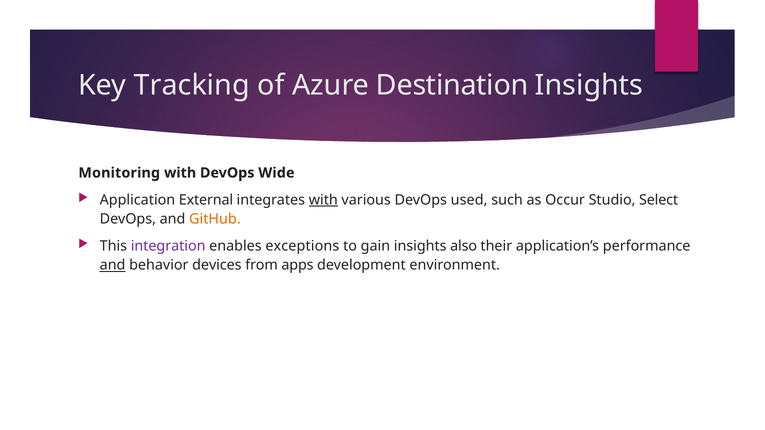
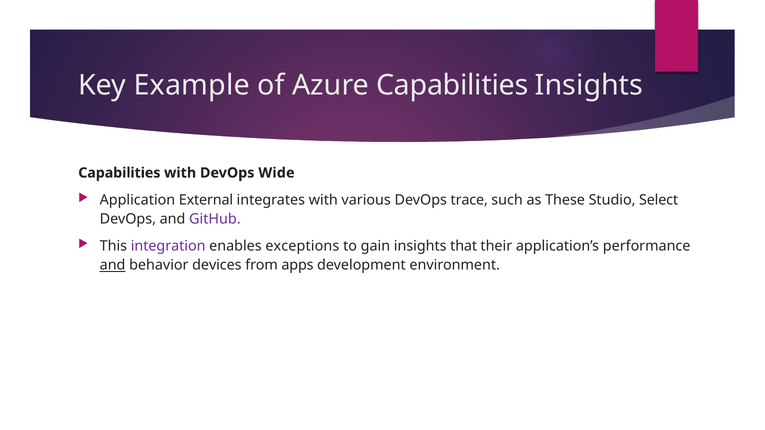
Tracking: Tracking -> Example
Azure Destination: Destination -> Capabilities
Monitoring at (119, 173): Monitoring -> Capabilities
with at (323, 200) underline: present -> none
used: used -> trace
Occur: Occur -> These
GitHub colour: orange -> purple
also: also -> that
